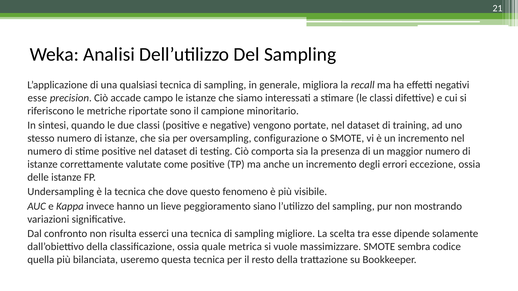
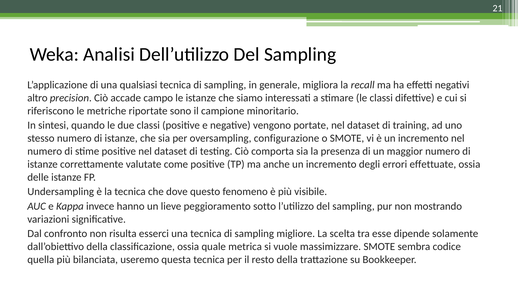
esse at (37, 98): esse -> altro
eccezione: eccezione -> effettuate
siano: siano -> sotto
